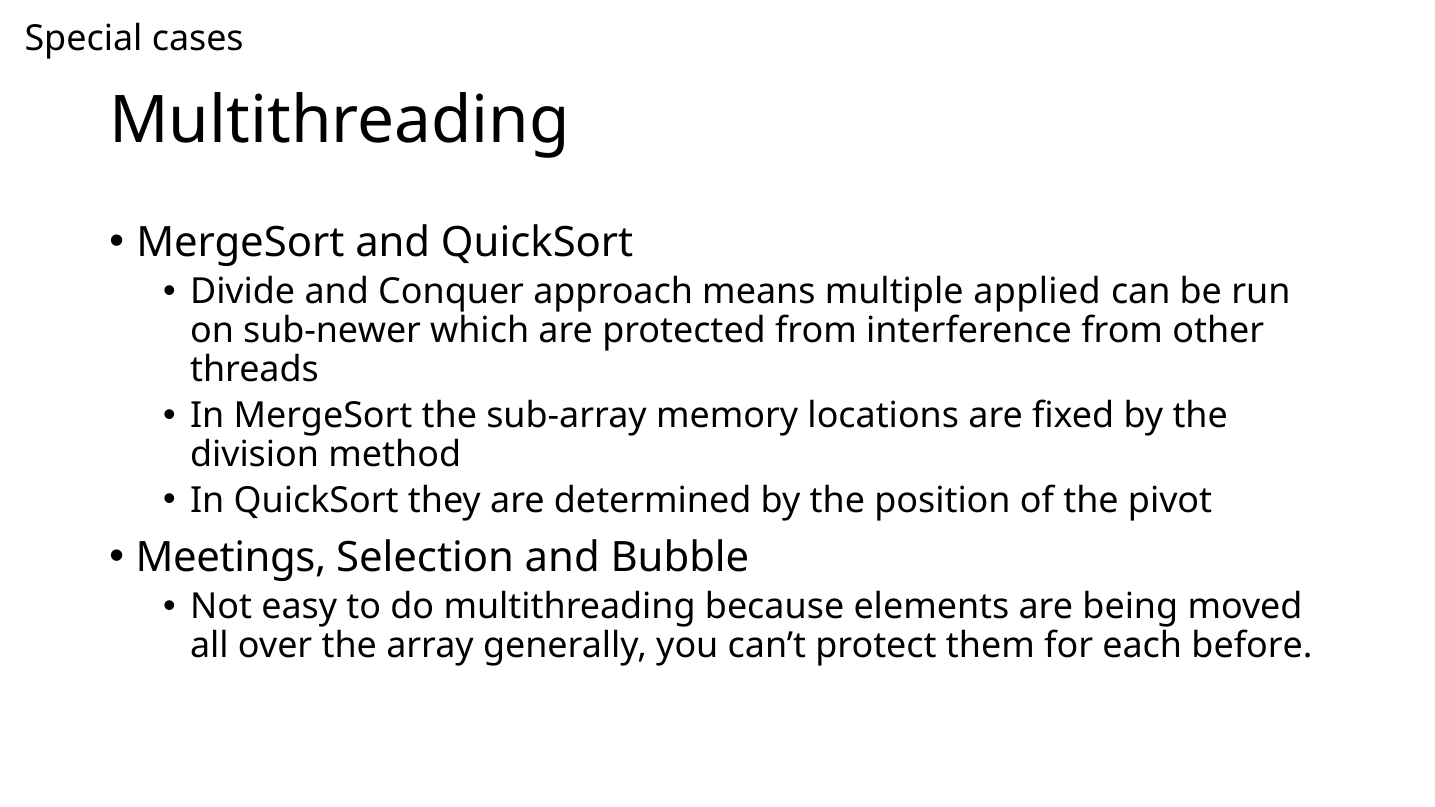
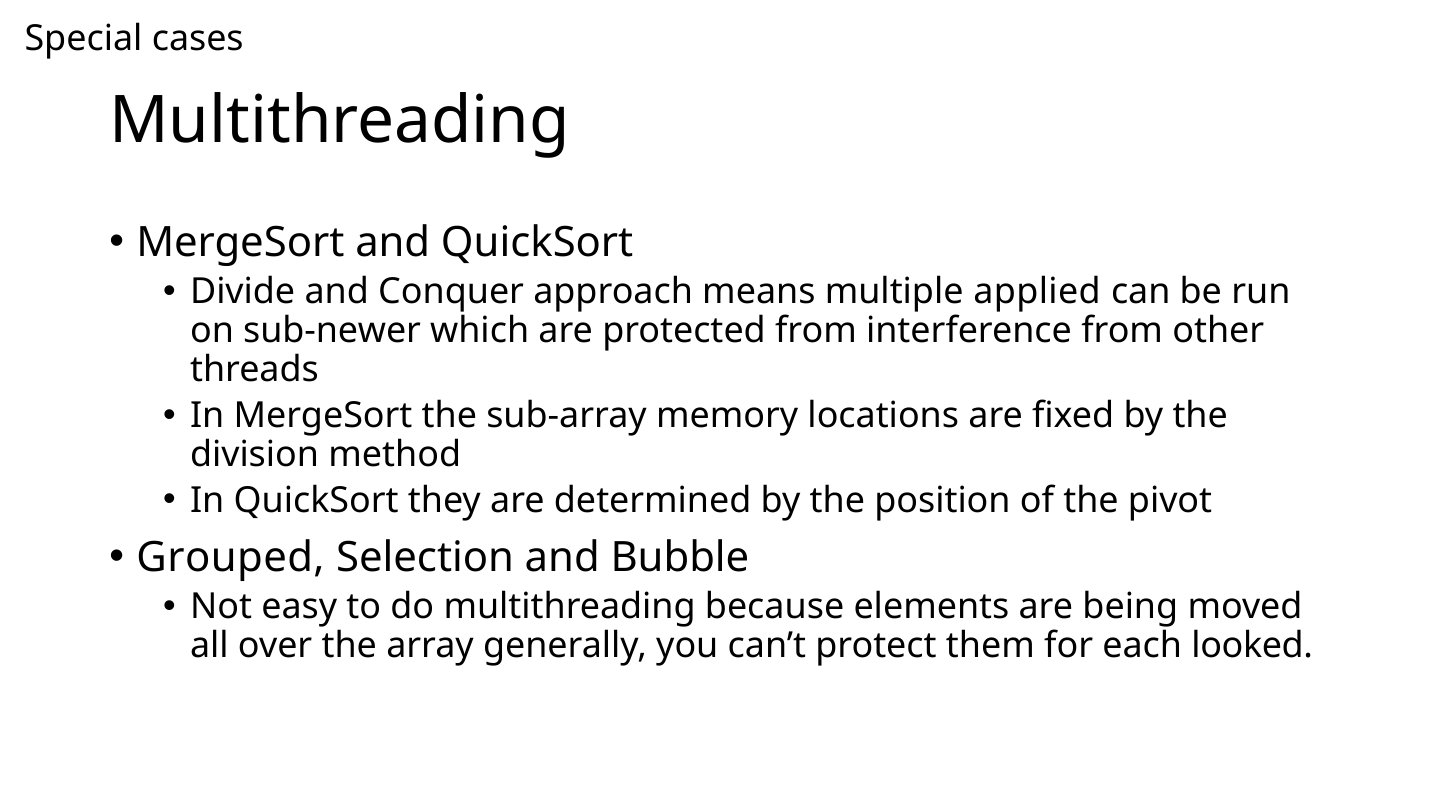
Meetings: Meetings -> Grouped
before: before -> looked
